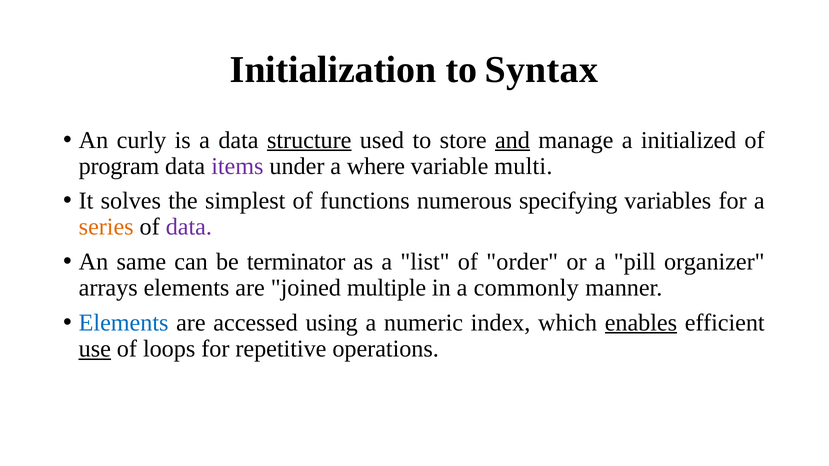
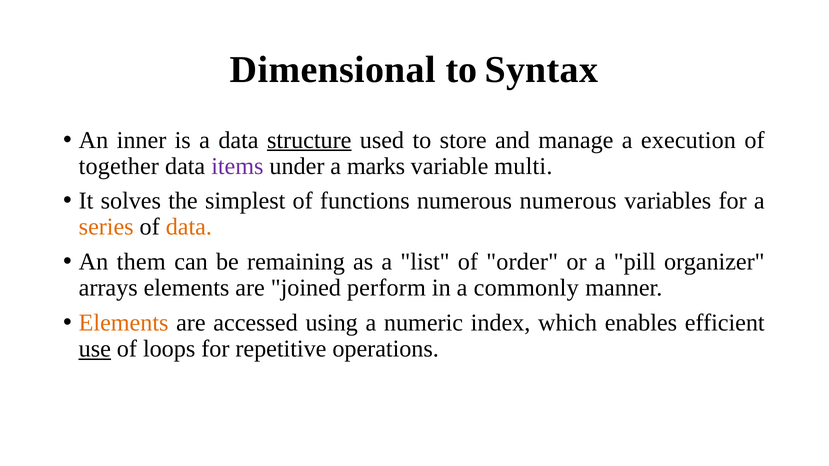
Initialization: Initialization -> Dimensional
curly: curly -> inner
and underline: present -> none
initialized: initialized -> execution
program: program -> together
where: where -> marks
numerous specifying: specifying -> numerous
data at (189, 227) colour: purple -> orange
same: same -> them
terminator: terminator -> remaining
multiple: multiple -> perform
Elements at (124, 323) colour: blue -> orange
enables underline: present -> none
